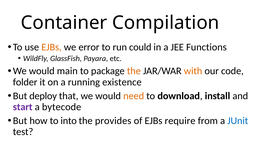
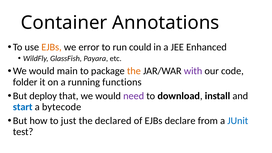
Compilation: Compilation -> Annotations
Functions: Functions -> Enhanced
with colour: orange -> purple
existence: existence -> functions
need colour: orange -> purple
start colour: purple -> blue
into: into -> just
provides: provides -> declared
require: require -> declare
